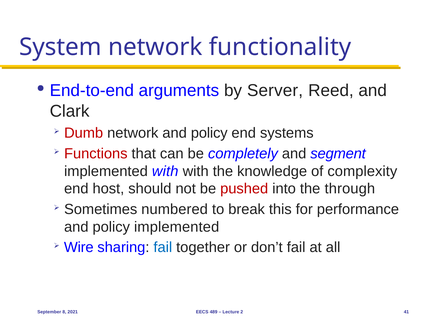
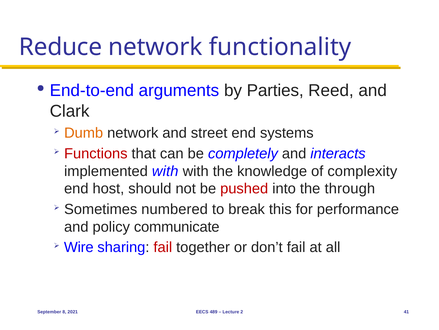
System: System -> Reduce
Server: Server -> Parties
Dumb colour: red -> orange
network and policy: policy -> street
segment: segment -> interacts
policy implemented: implemented -> communicate
fail at (163, 247) colour: blue -> red
